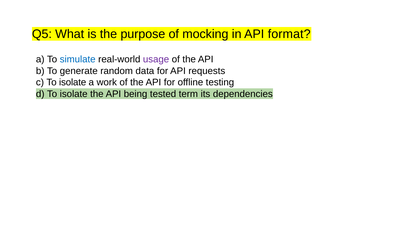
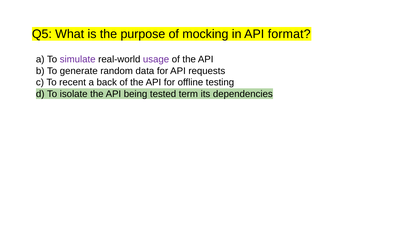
simulate colour: blue -> purple
c To isolate: isolate -> recent
work: work -> back
